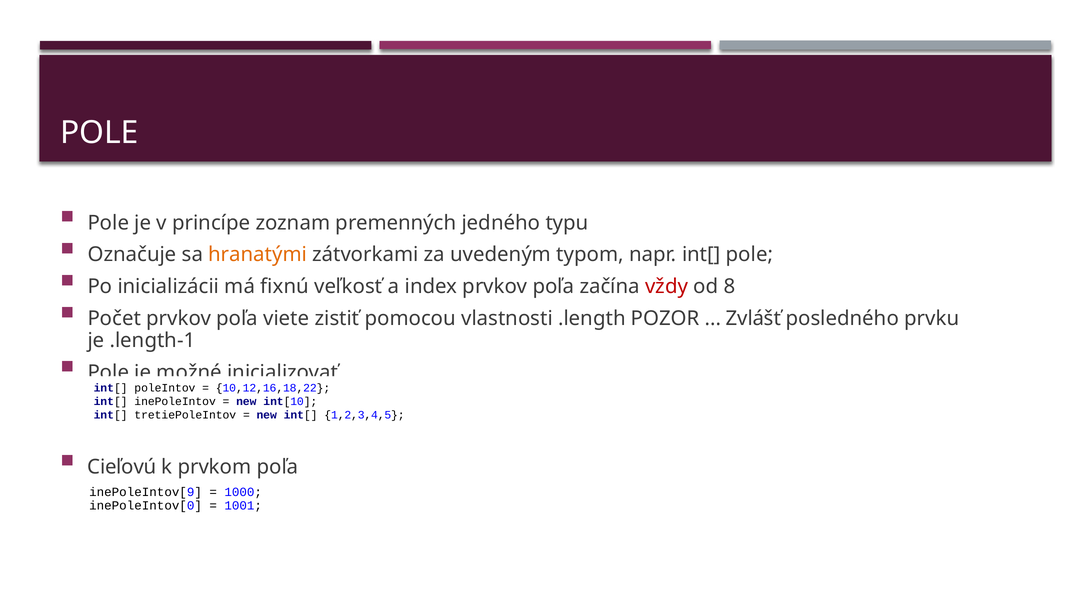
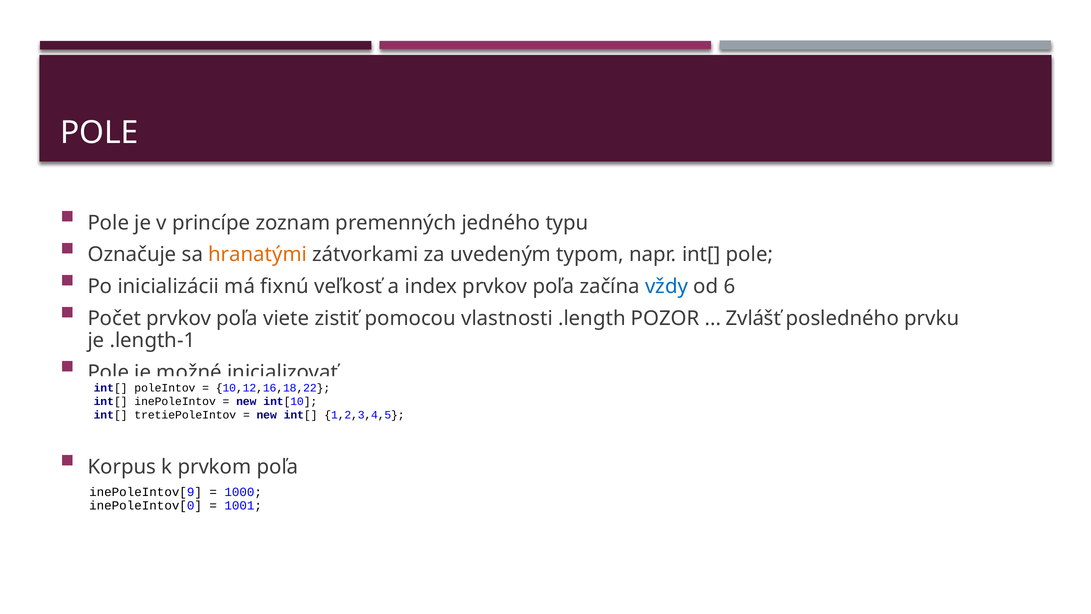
vždy colour: red -> blue
8: 8 -> 6
Cieľovú: Cieľovú -> Korpus
